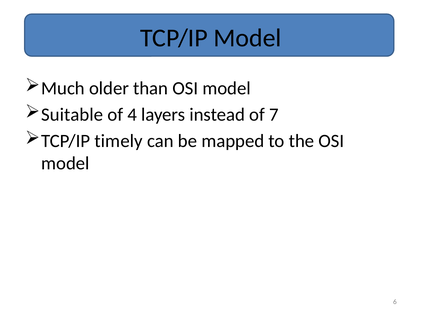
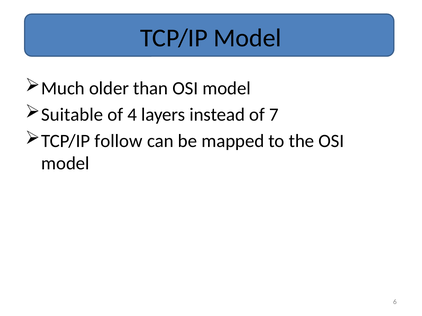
timely: timely -> follow
